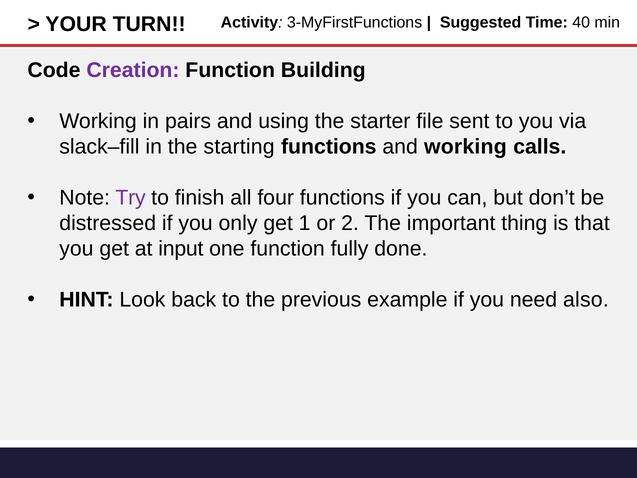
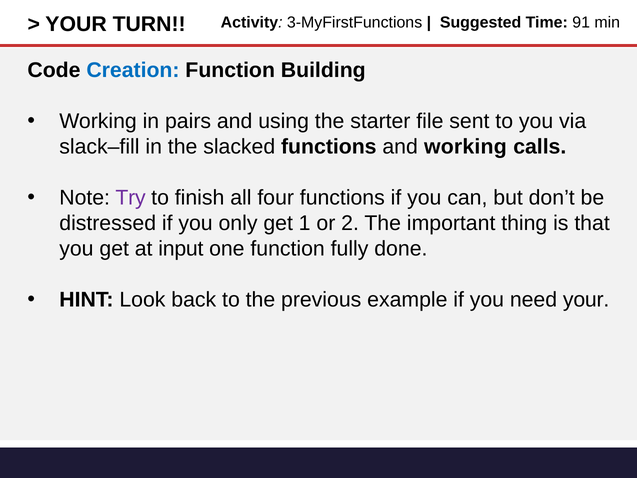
40: 40 -> 91
Creation colour: purple -> blue
starting: starting -> slacked
need also: also -> your
